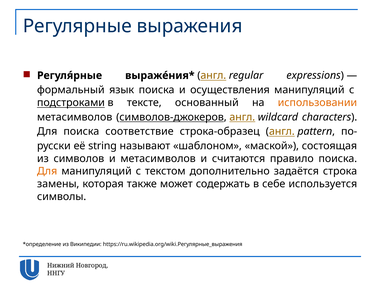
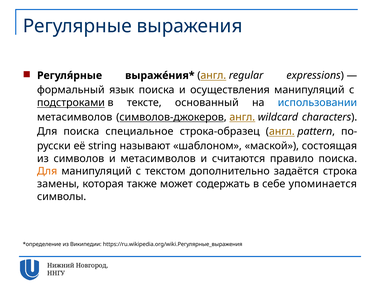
использовании colour: orange -> blue
соответствие: соответствие -> специальное
используется: используется -> упоминается
